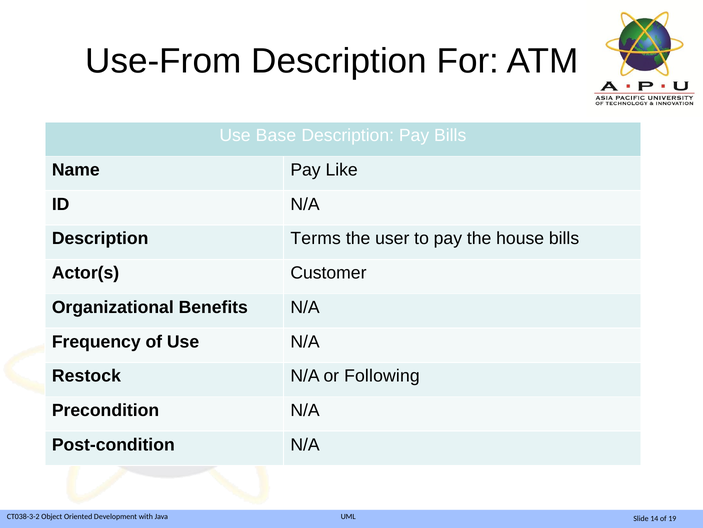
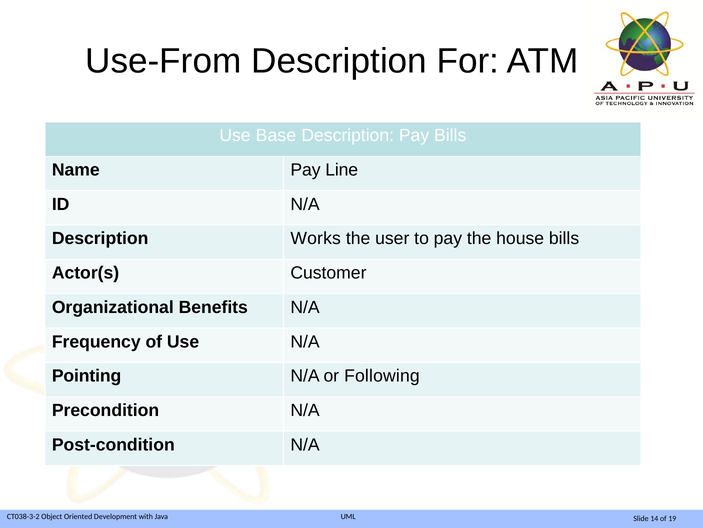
Like: Like -> Line
Terms: Terms -> Works
Restock: Restock -> Pointing
